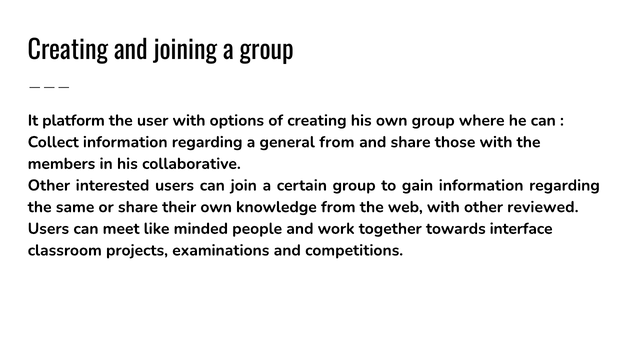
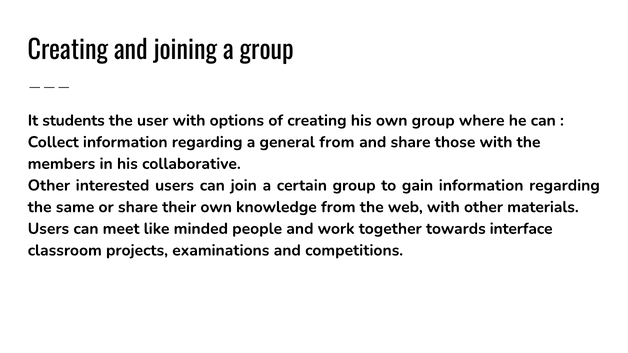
platform: platform -> students
reviewed: reviewed -> materials
